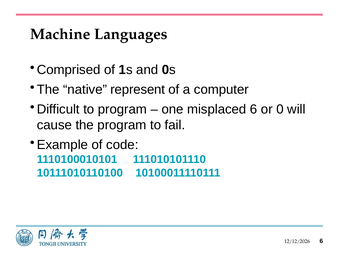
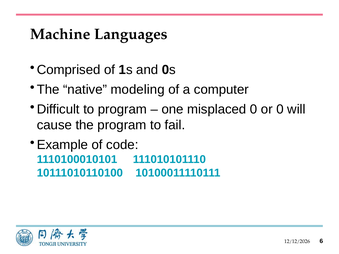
represent: represent -> modeling
misplaced 6: 6 -> 0
